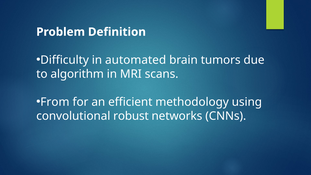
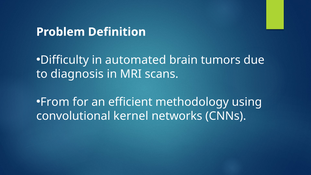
algorithm: algorithm -> diagnosis
robust: robust -> kernel
